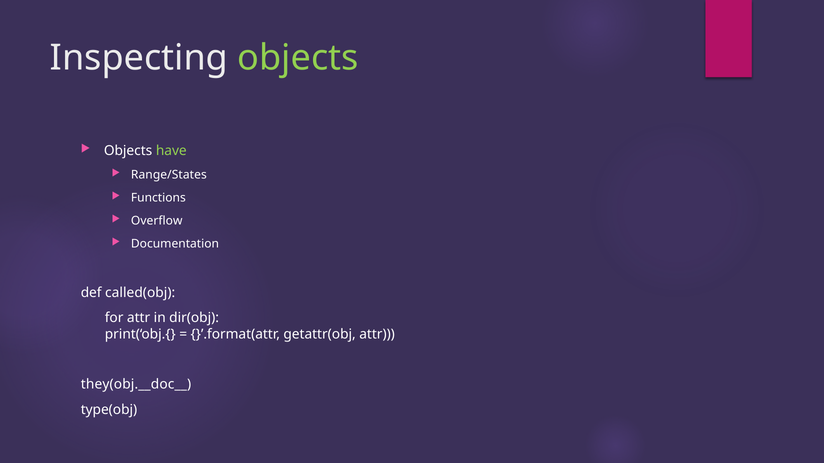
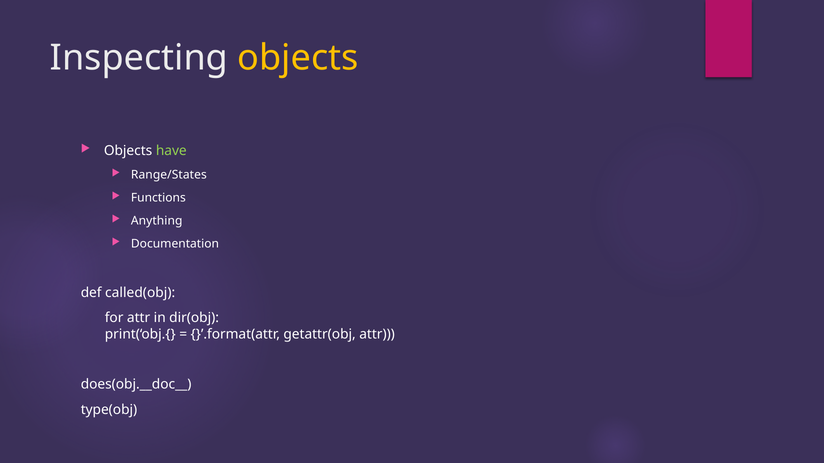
objects at (298, 58) colour: light green -> yellow
Overflow: Overflow -> Anything
they(obj.__doc__: they(obj.__doc__ -> does(obj.__doc__
